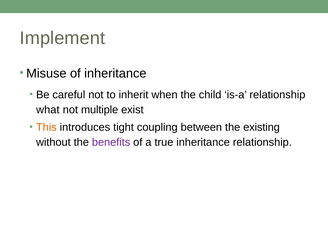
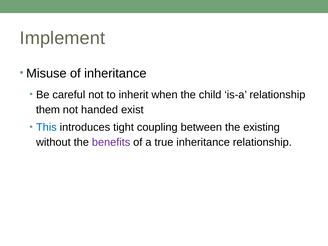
what: what -> them
multiple: multiple -> handed
This colour: orange -> blue
